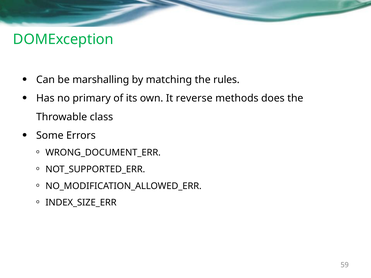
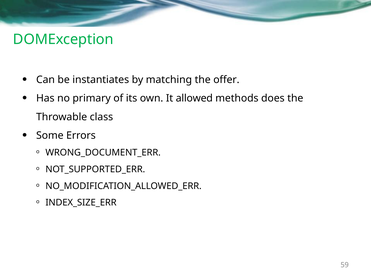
marshalling: marshalling -> instantiates
rules: rules -> offer
reverse: reverse -> allowed
